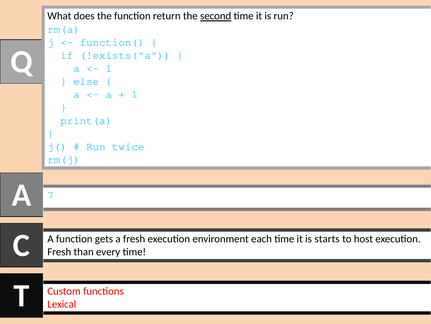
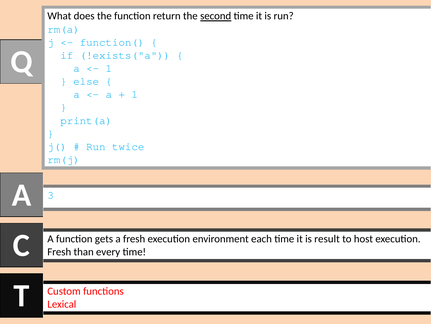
7: 7 -> 3
starts: starts -> result
